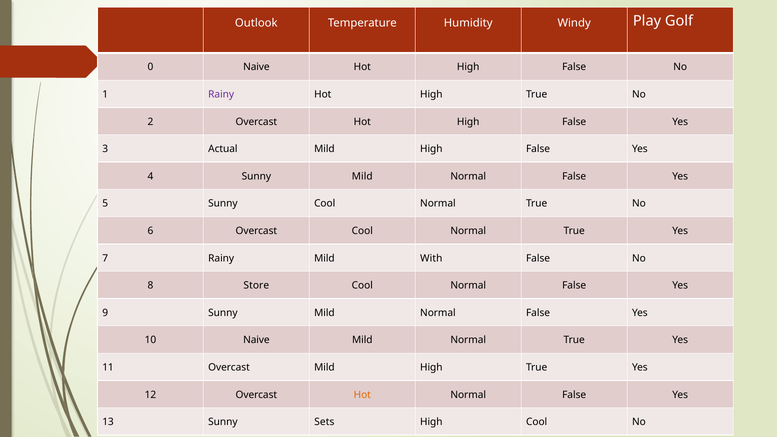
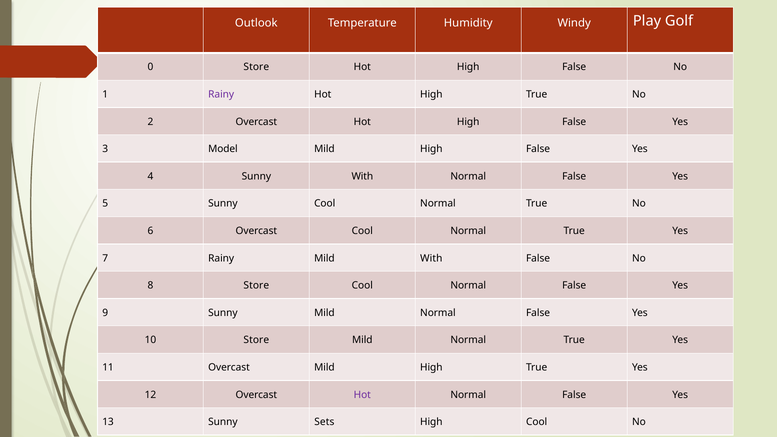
0 Naive: Naive -> Store
Actual: Actual -> Model
4 Sunny Mild: Mild -> With
10 Naive: Naive -> Store
Hot at (362, 395) colour: orange -> purple
